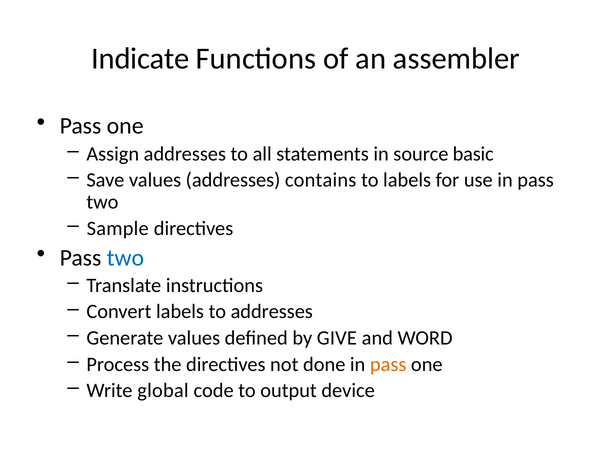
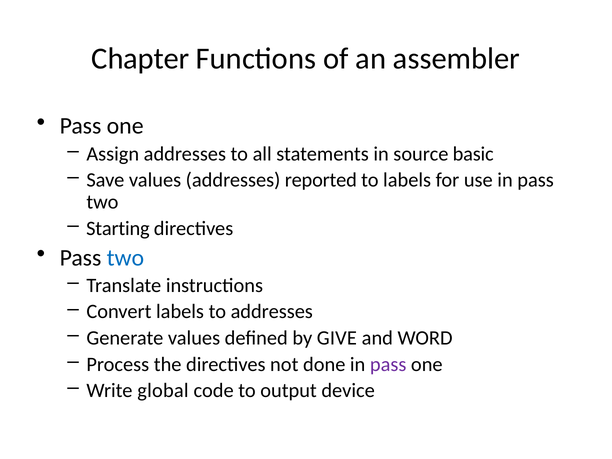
Indicate: Indicate -> Chapter
contains: contains -> reported
Sample: Sample -> Starting
pass at (388, 364) colour: orange -> purple
